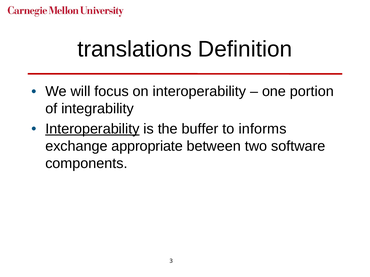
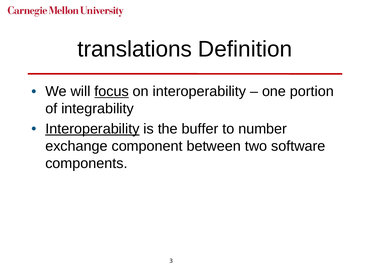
focus underline: none -> present
informs: informs -> number
appropriate: appropriate -> component
